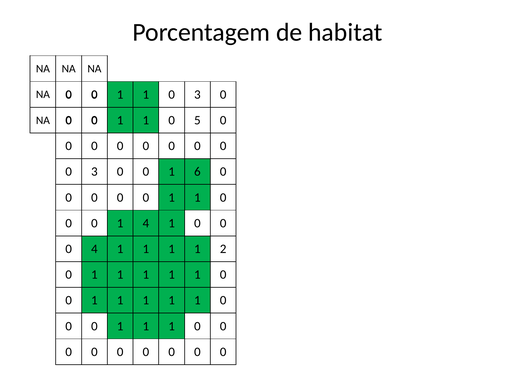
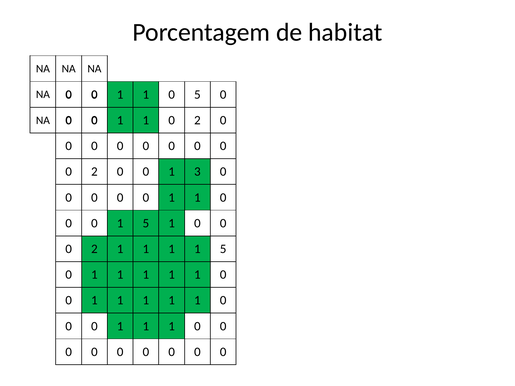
1 0 3: 3 -> 5
1 0 5: 5 -> 2
3 at (94, 172): 3 -> 2
6: 6 -> 3
0 1 4: 4 -> 5
4 at (94, 249): 4 -> 2
1 1 2: 2 -> 5
